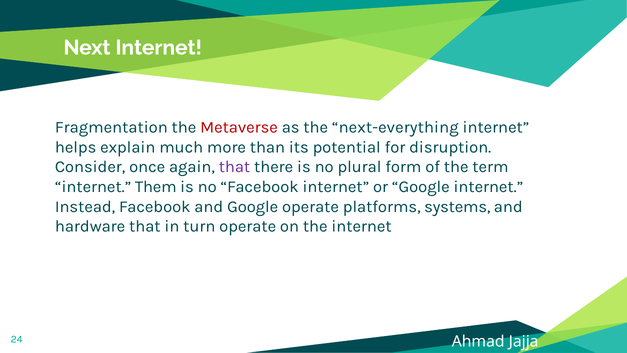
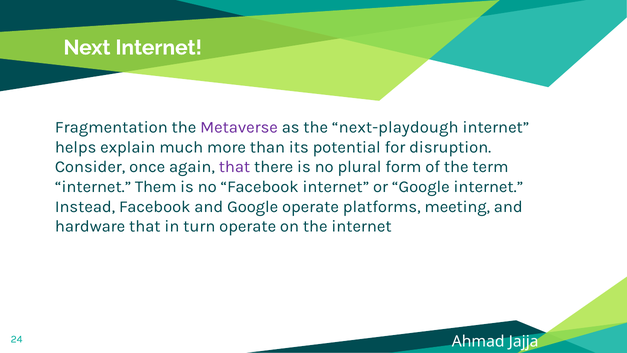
Metaverse colour: red -> purple
next-everything: next-everything -> next-playdough
systems: systems -> meeting
